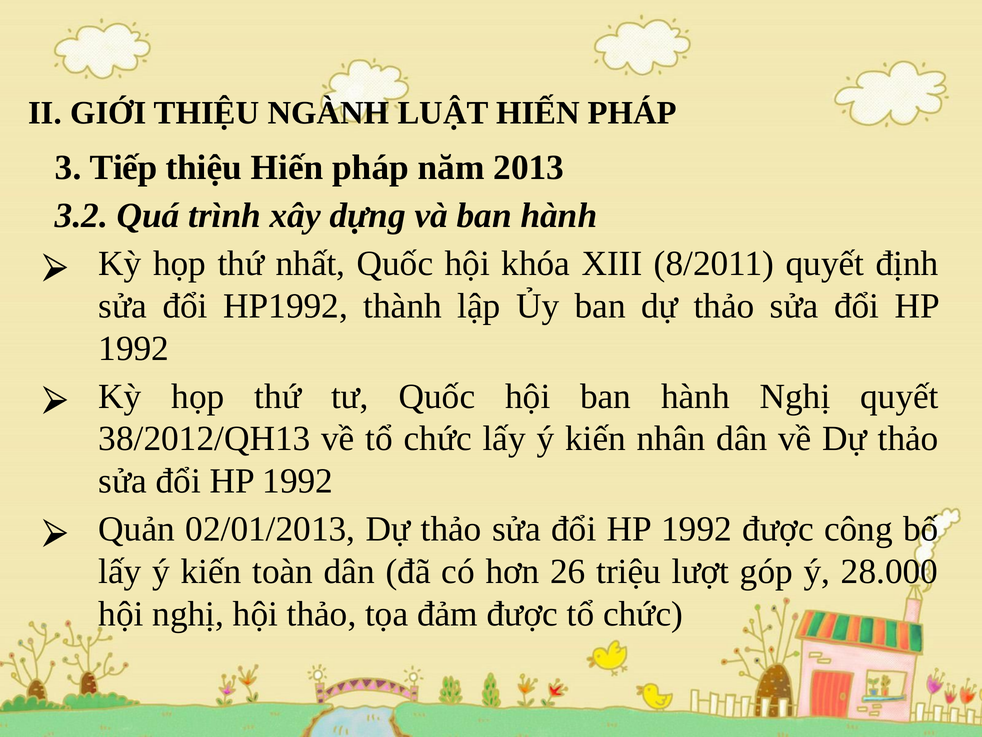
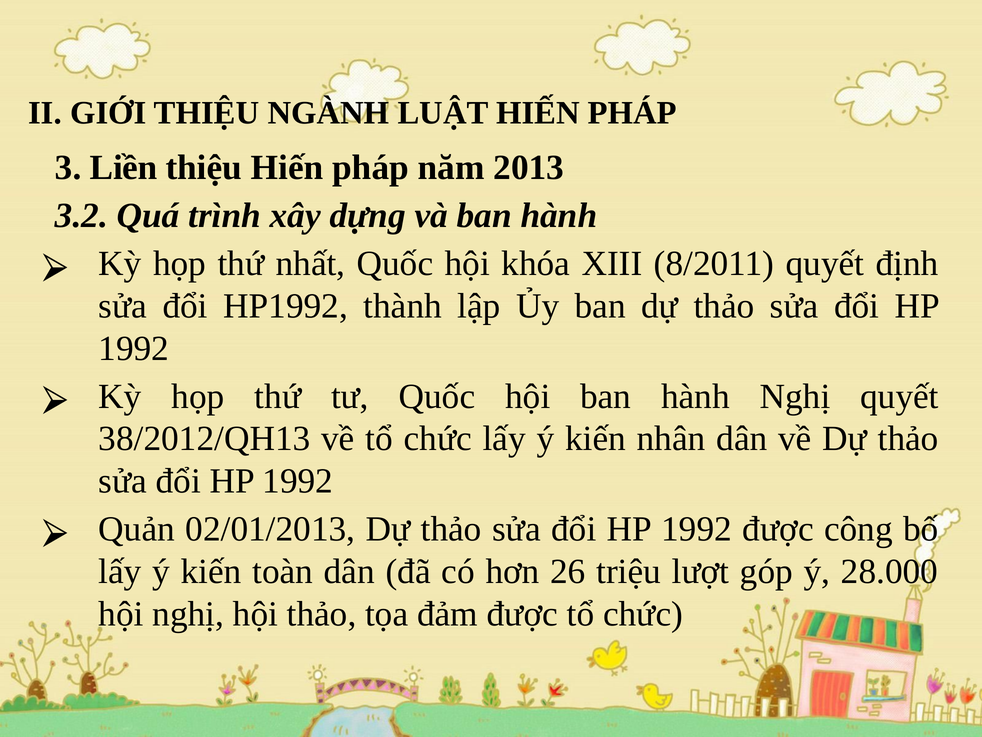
Tiếp: Tiếp -> Liền
